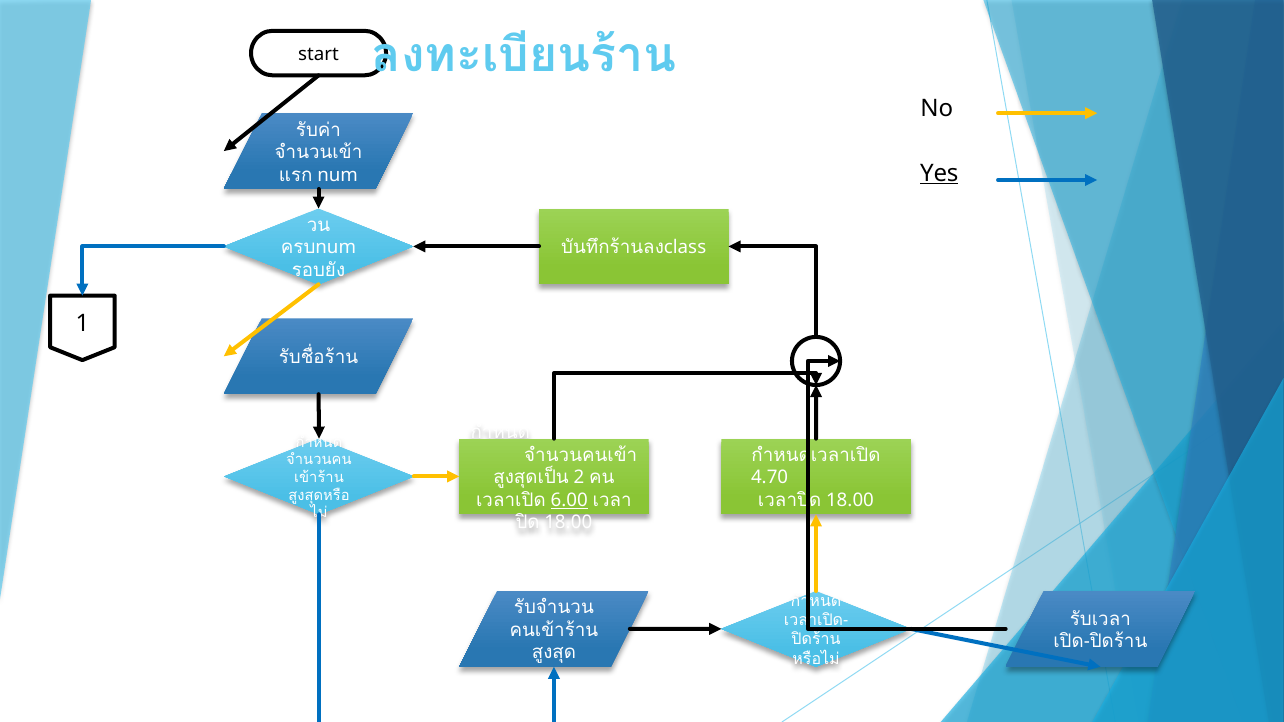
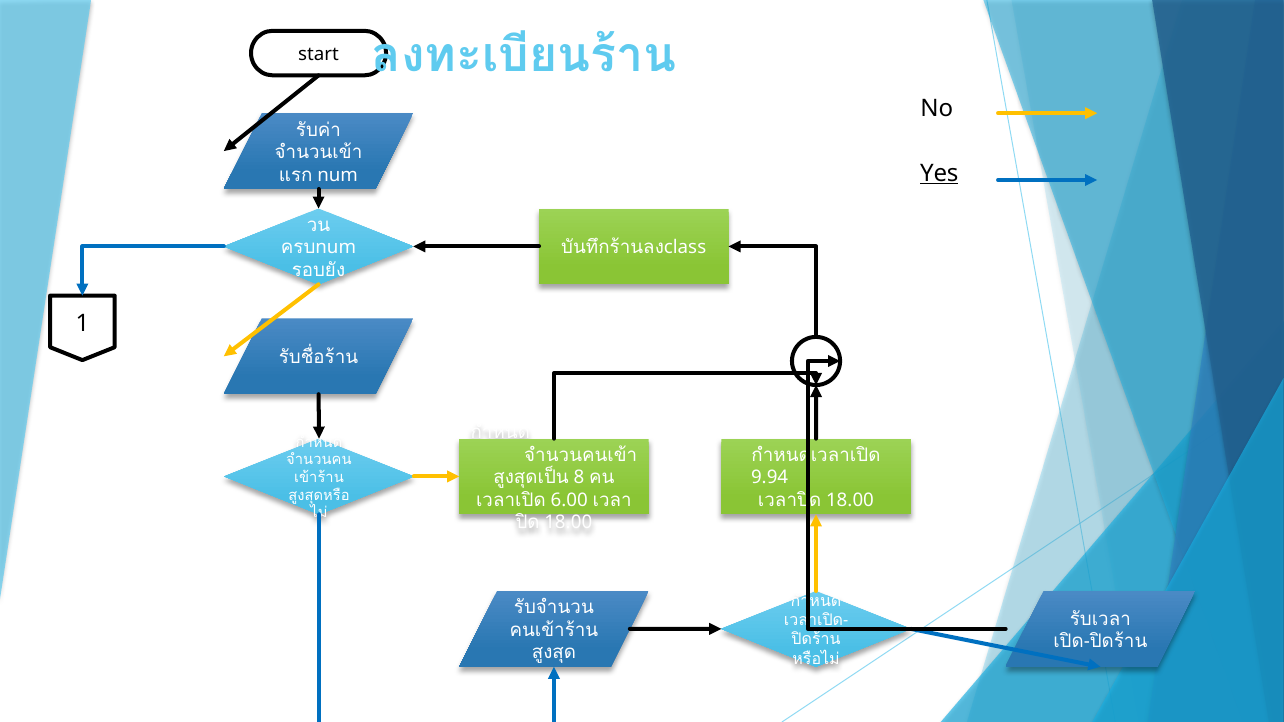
4.70: 4.70 -> 9.94
2: 2 -> 8
6.00 underline: present -> none
